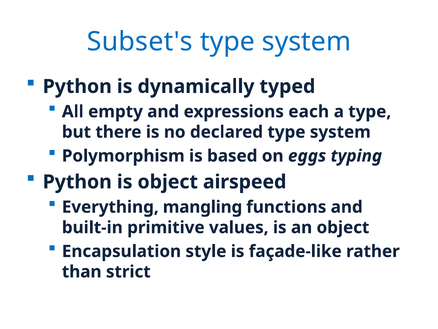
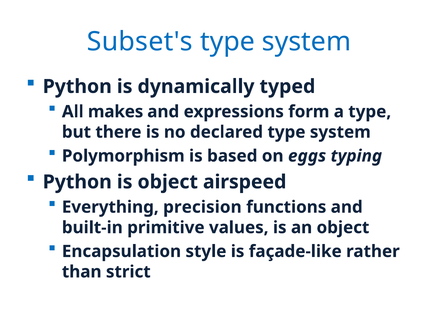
empty: empty -> makes
each: each -> form
mangling: mangling -> precision
